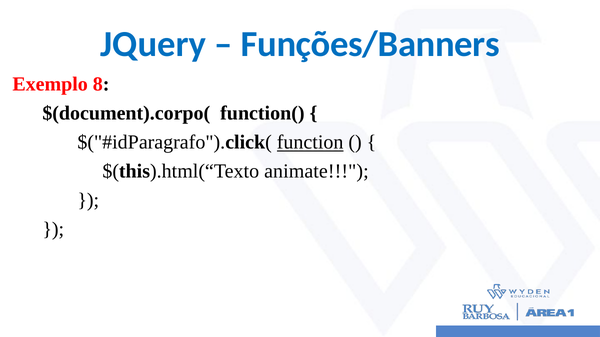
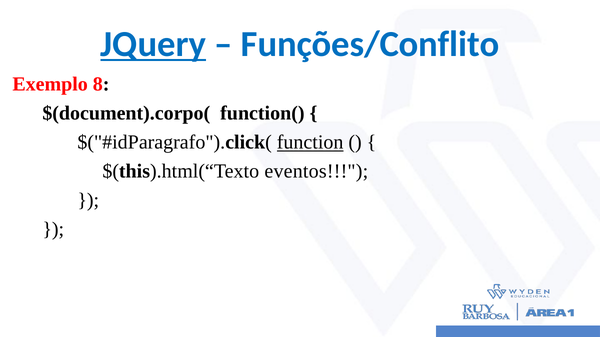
JQuery underline: none -> present
Funções/Banners: Funções/Banners -> Funções/Conflito
animate: animate -> eventos
